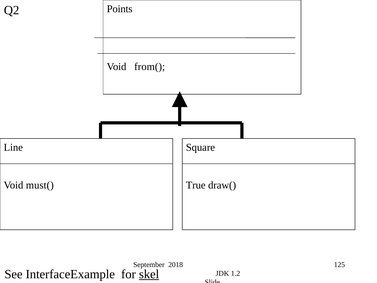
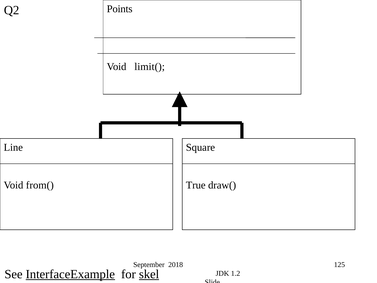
from(: from( -> limit(
must(: must( -> from(
InterfaceExample underline: none -> present
